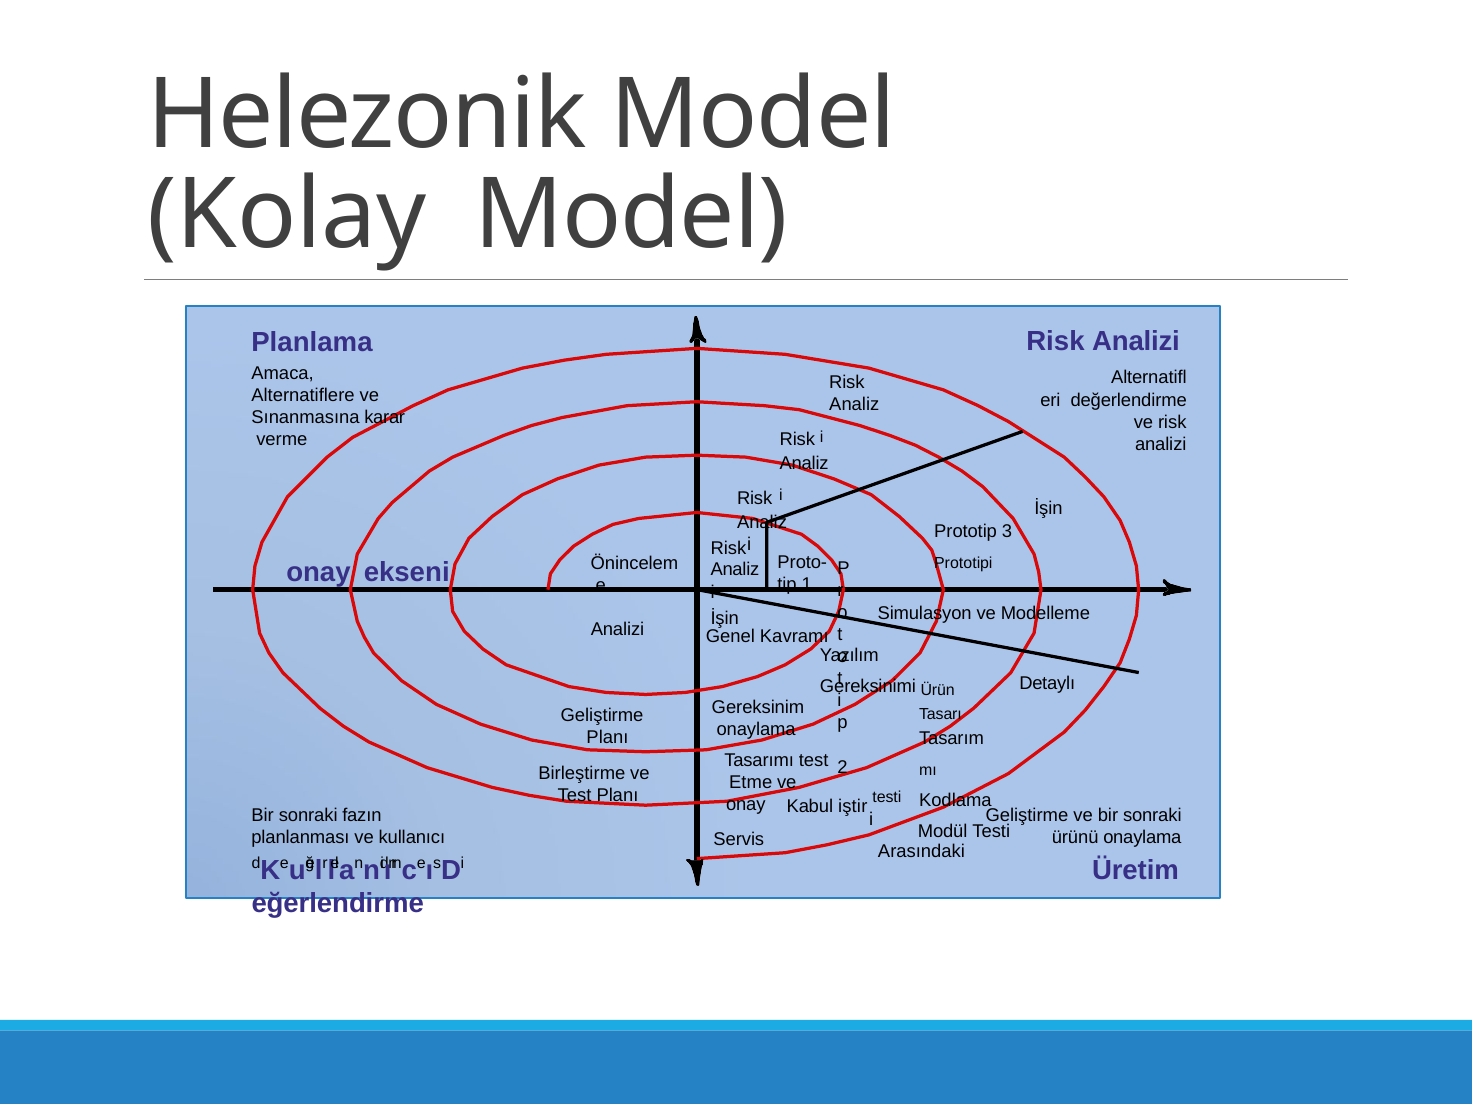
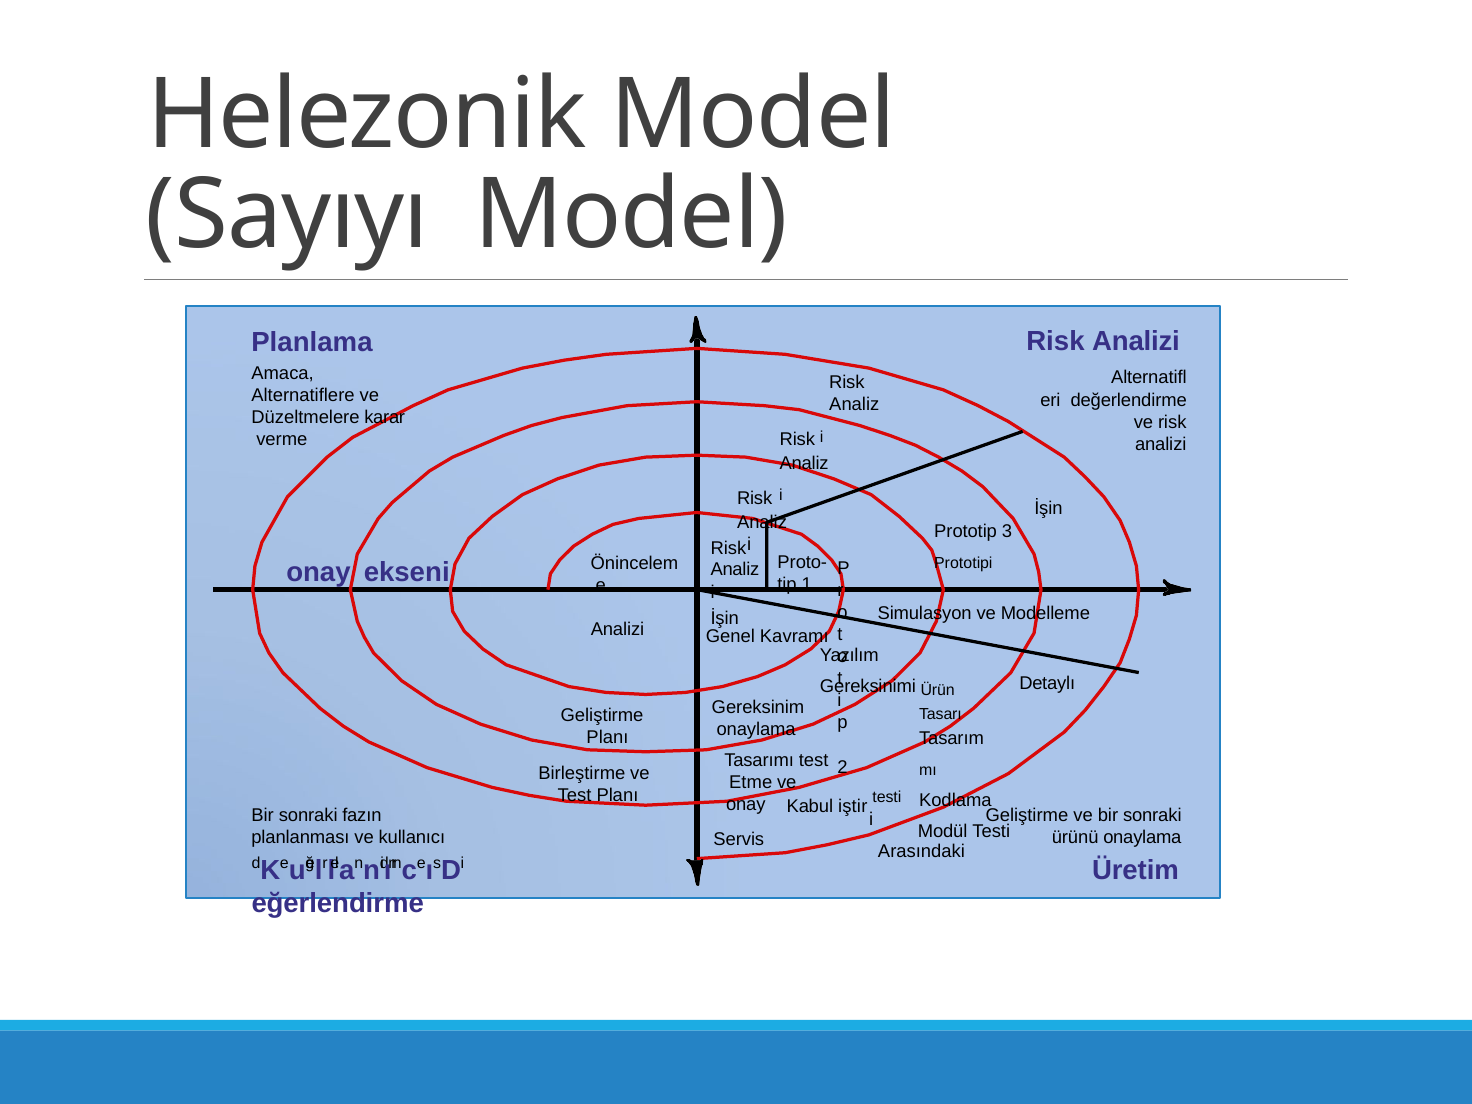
Kolay: Kolay -> Sayıyı
Sınanmasına: Sınanmasına -> Düzeltmelere
